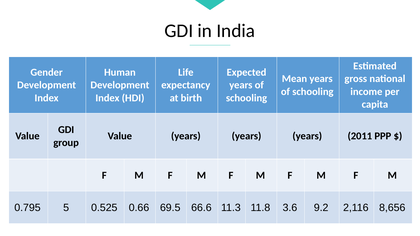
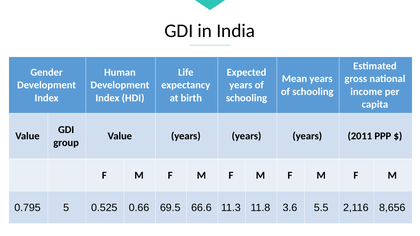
9.2: 9.2 -> 5.5
